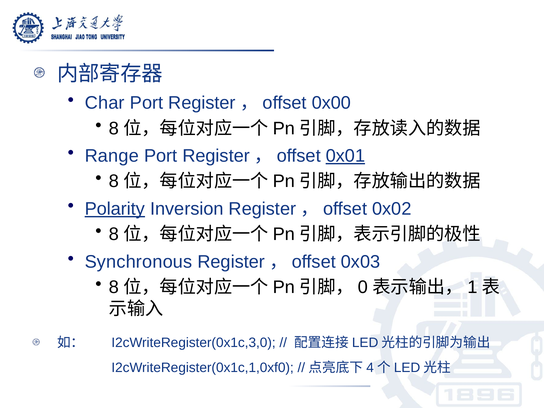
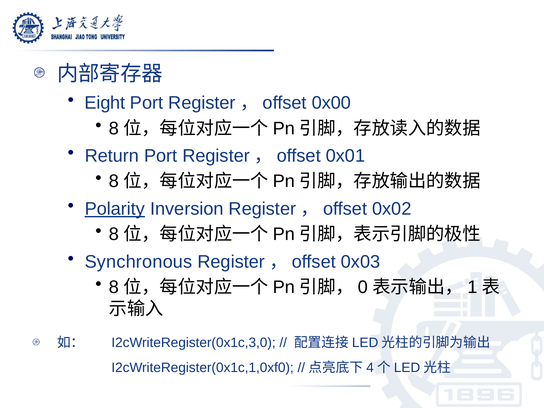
Char: Char -> Eight
Range: Range -> Return
0x01 underline: present -> none
